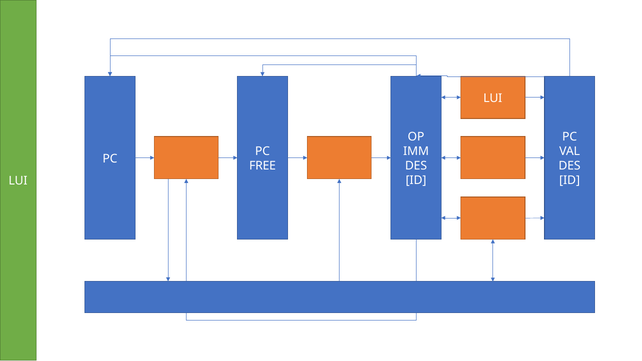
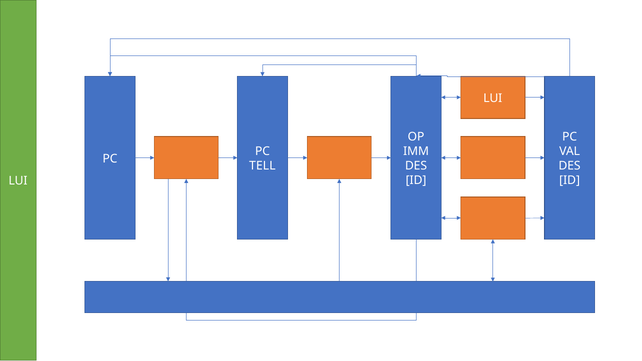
FREE: FREE -> TELL
